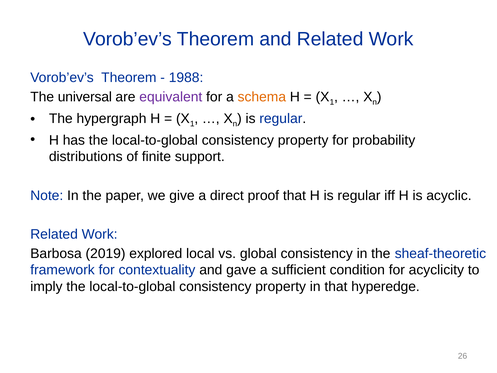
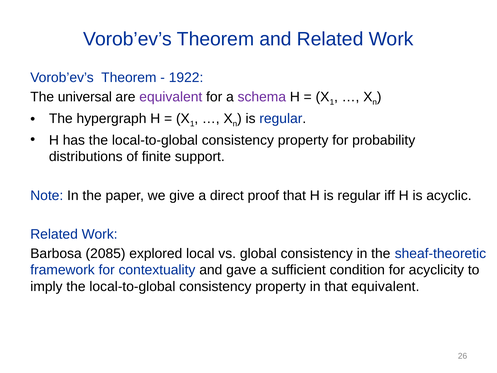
1988: 1988 -> 1922
schema colour: orange -> purple
2019: 2019 -> 2085
that hyperedge: hyperedge -> equivalent
